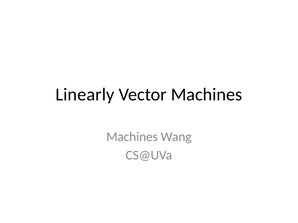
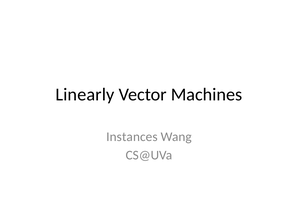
Machines at (132, 137): Machines -> Instances
